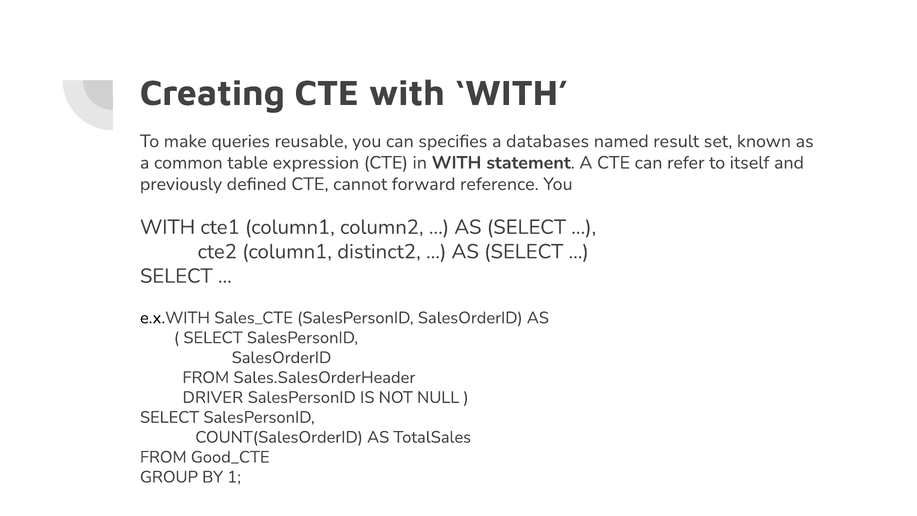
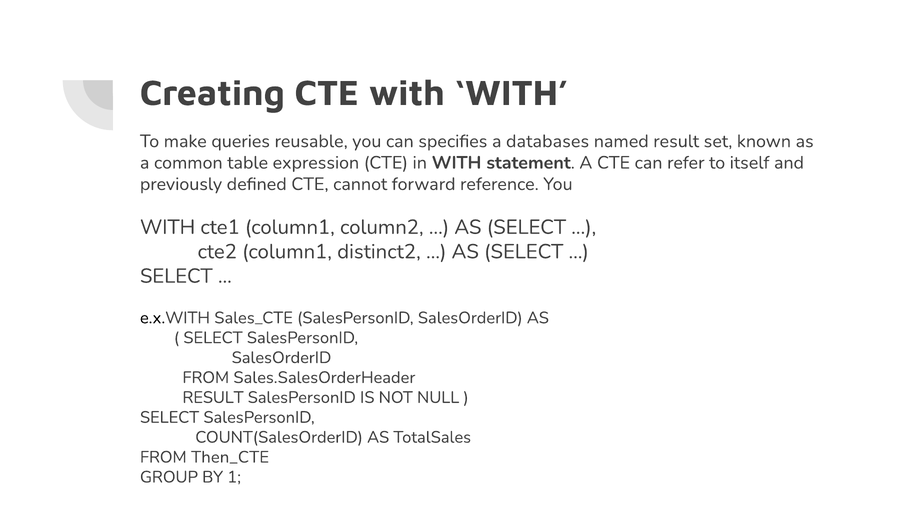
DRIVER at (213, 397): DRIVER -> RESULT
Good_CTE: Good_CTE -> Then_CTE
